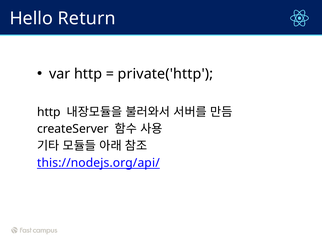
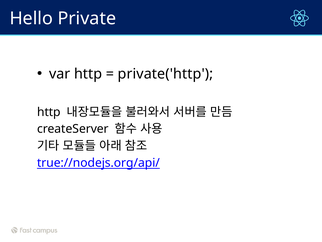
Return: Return -> Private
this://nodejs.org/api/: this://nodejs.org/api/ -> true://nodejs.org/api/
